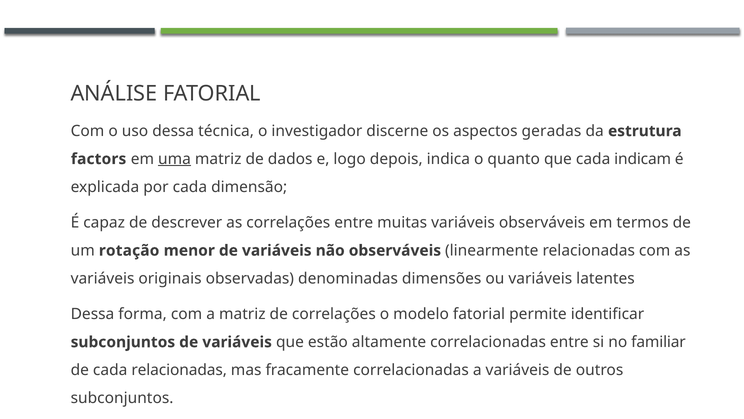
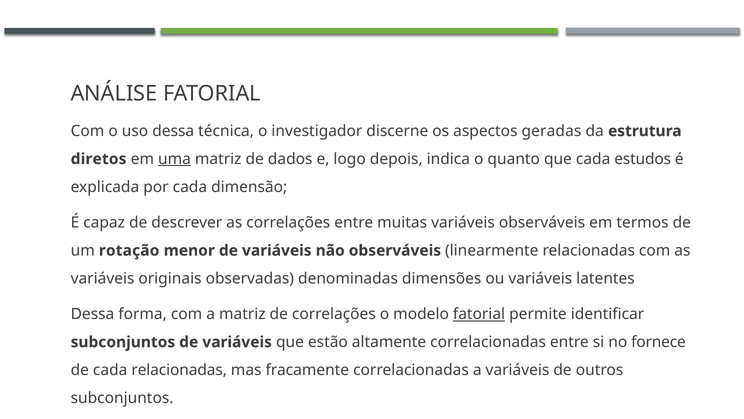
factors: factors -> diretos
indicam: indicam -> estudos
fatorial at (479, 314) underline: none -> present
familiar: familiar -> fornece
